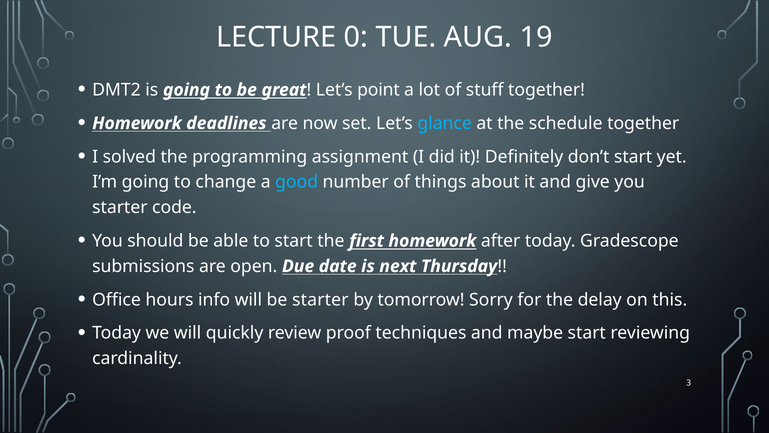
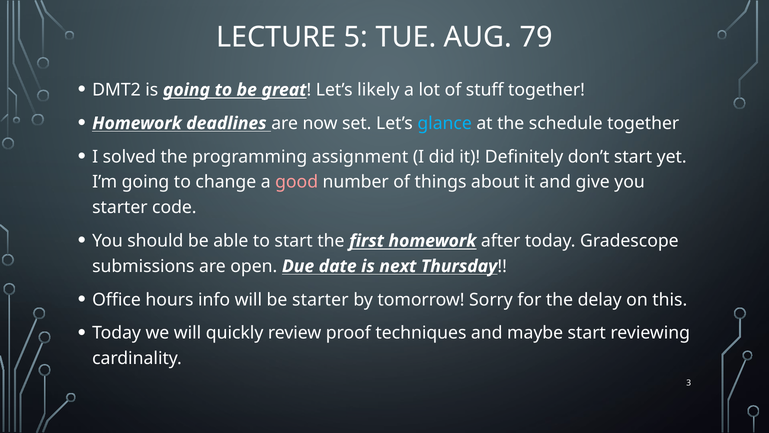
0: 0 -> 5
19: 19 -> 79
point: point -> likely
good colour: light blue -> pink
